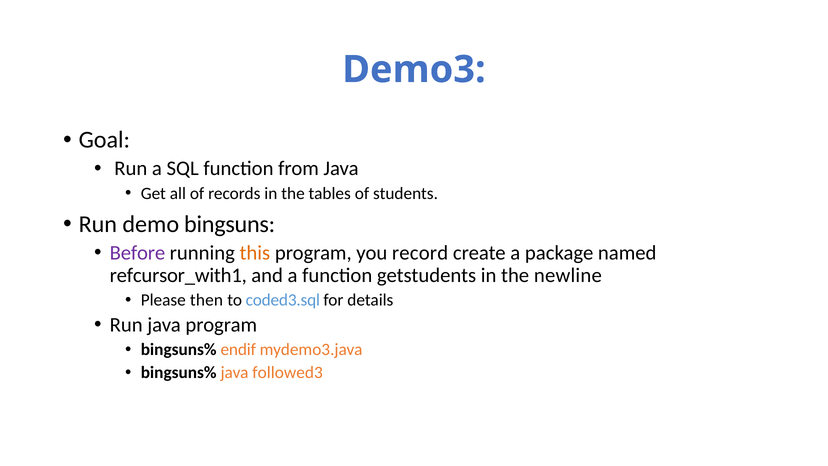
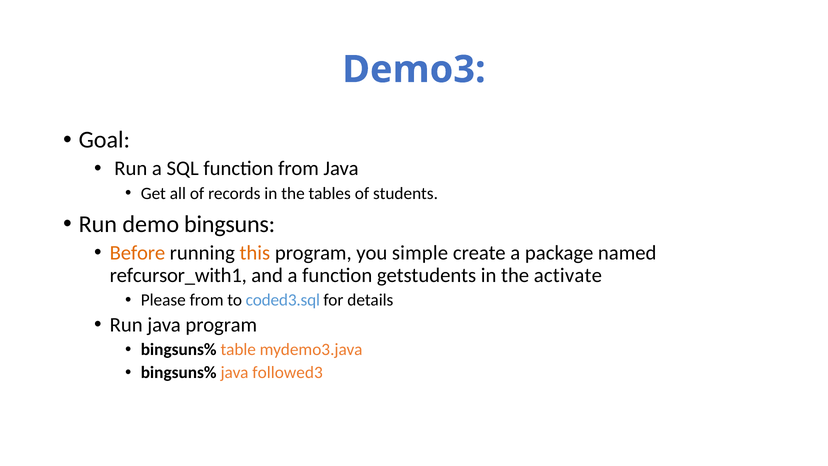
Before colour: purple -> orange
record: record -> simple
newline: newline -> activate
Please then: then -> from
endif: endif -> table
